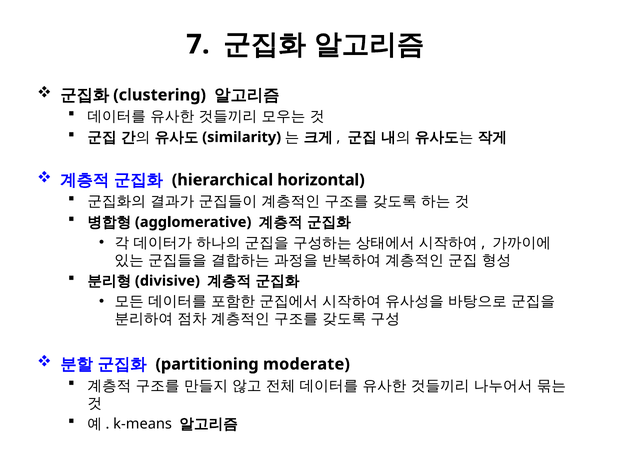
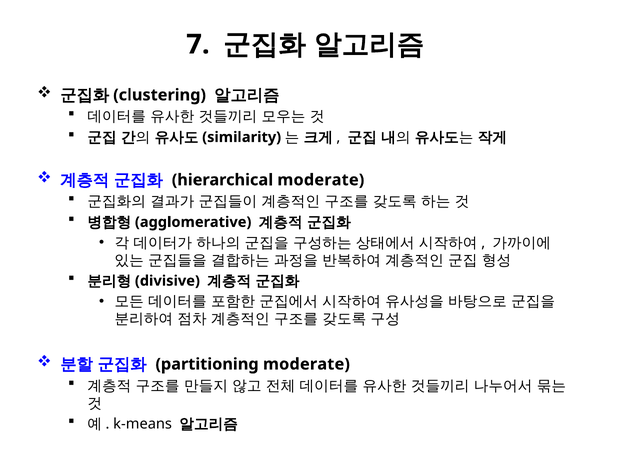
hierarchical horizontal: horizontal -> moderate
